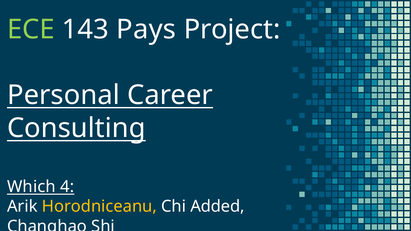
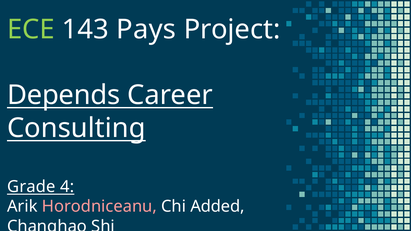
Personal: Personal -> Depends
Which: Which -> Grade
Horodniceanu colour: yellow -> pink
